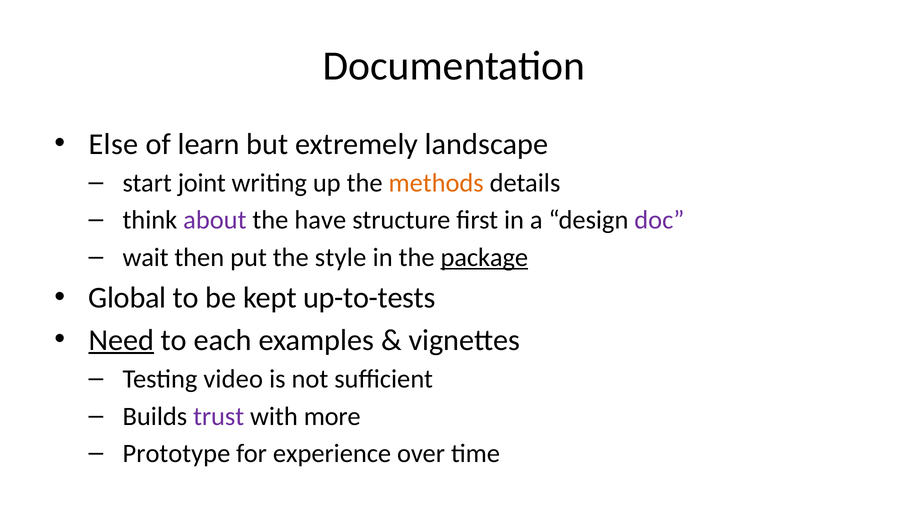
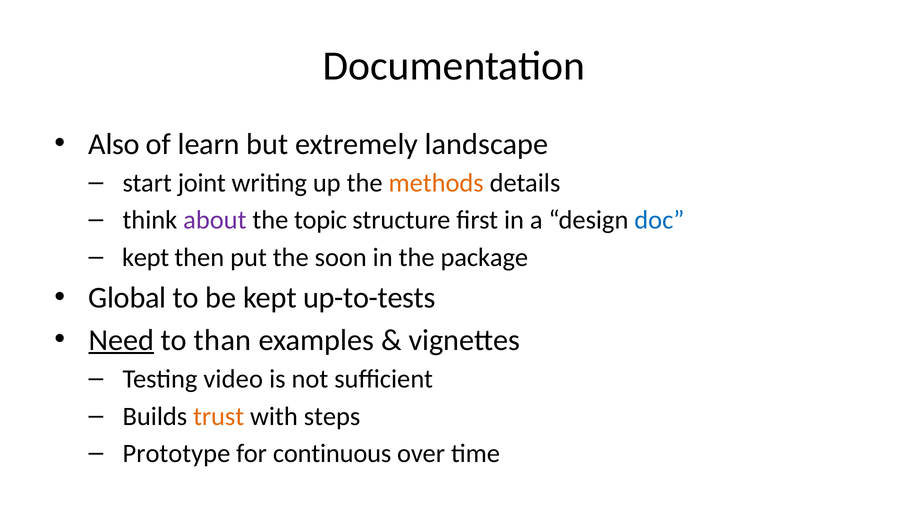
Else: Else -> Also
have: have -> topic
doc colour: purple -> blue
wait at (146, 257): wait -> kept
style: style -> soon
package underline: present -> none
each: each -> than
trust colour: purple -> orange
more: more -> steps
experience: experience -> continuous
